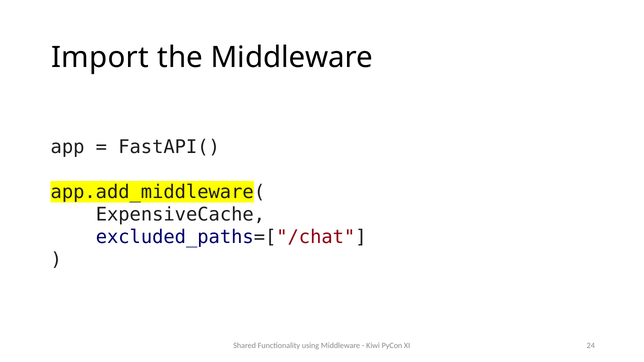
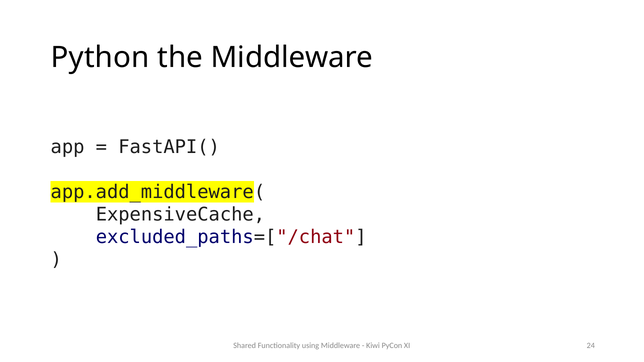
Import: Import -> Python
